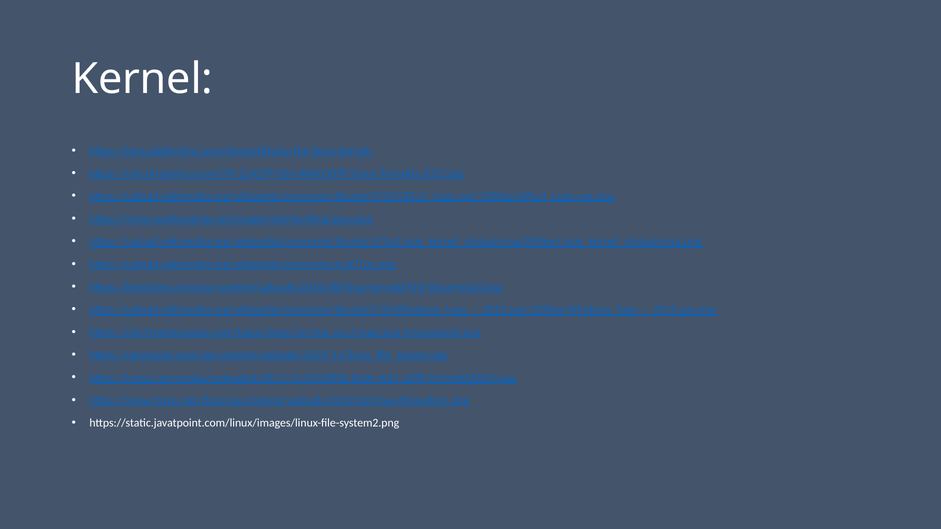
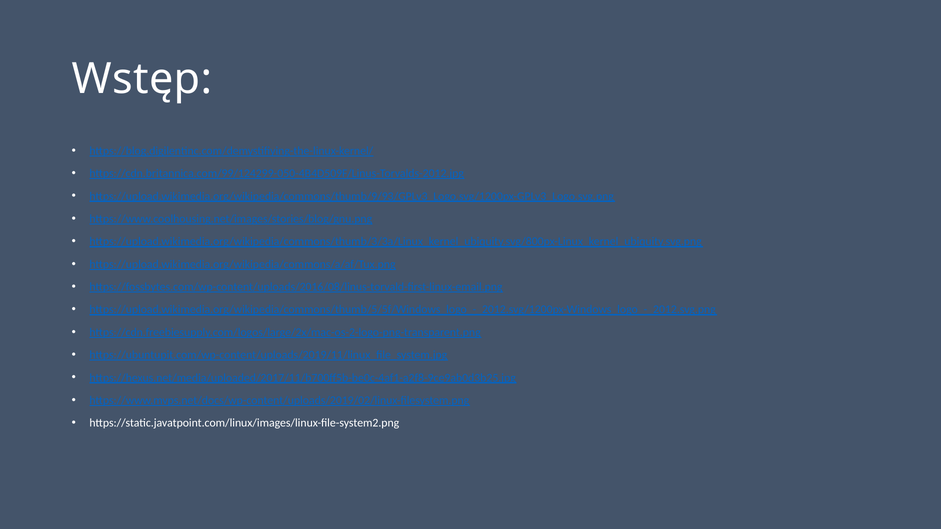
Kernel: Kernel -> Wstęp
